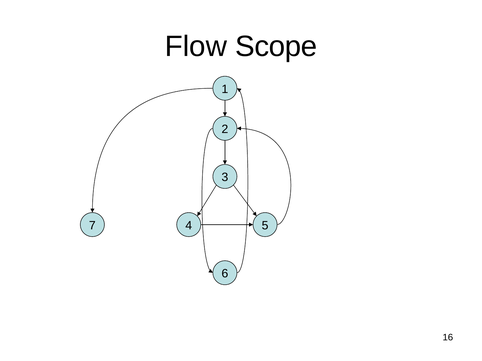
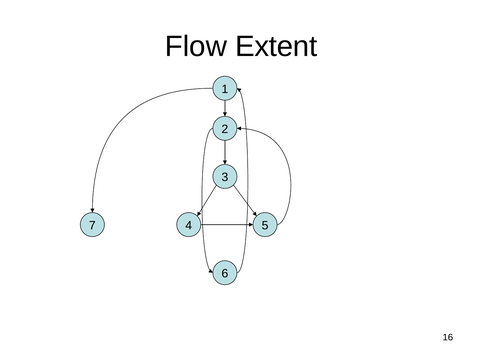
Scope: Scope -> Extent
